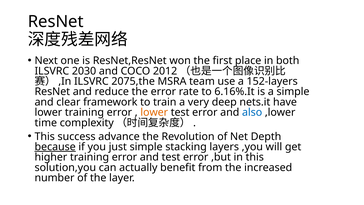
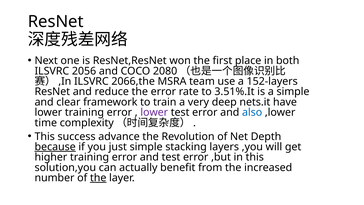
2030: 2030 -> 2056
2012: 2012 -> 2080
2075,the: 2075,the -> 2066,the
6.16%.It: 6.16%.It -> 3.51%.It
lower at (154, 112) colour: orange -> purple
the at (98, 178) underline: none -> present
